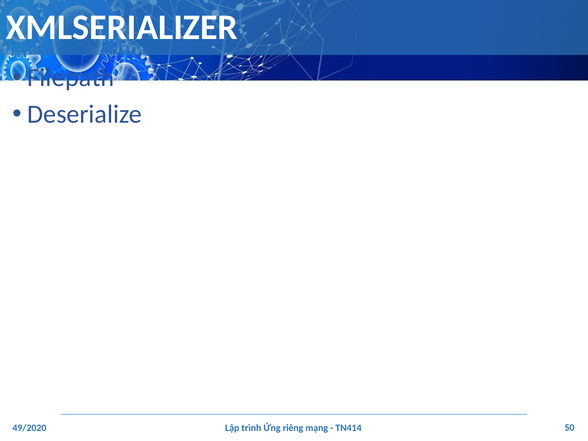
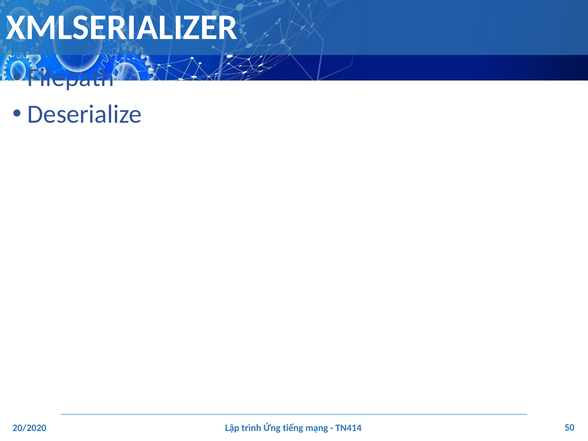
49/2020: 49/2020 -> 20/2020
riêng: riêng -> tiếng
